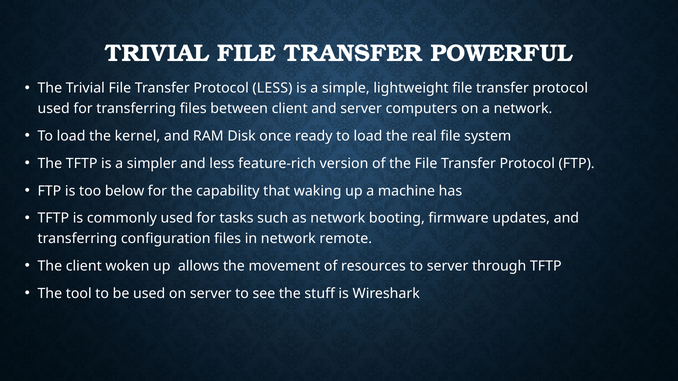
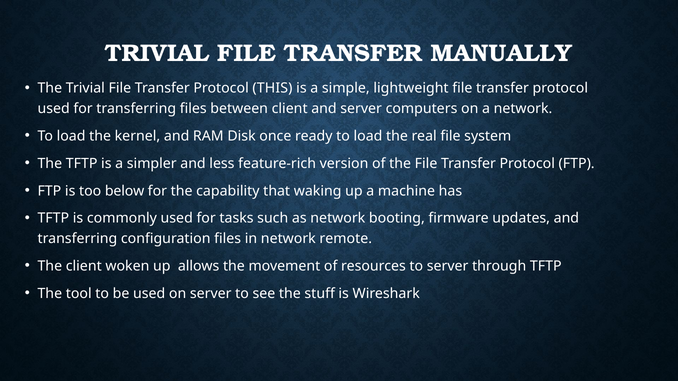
POWERFUL: POWERFUL -> MANUALLY
Protocol LESS: LESS -> THIS
